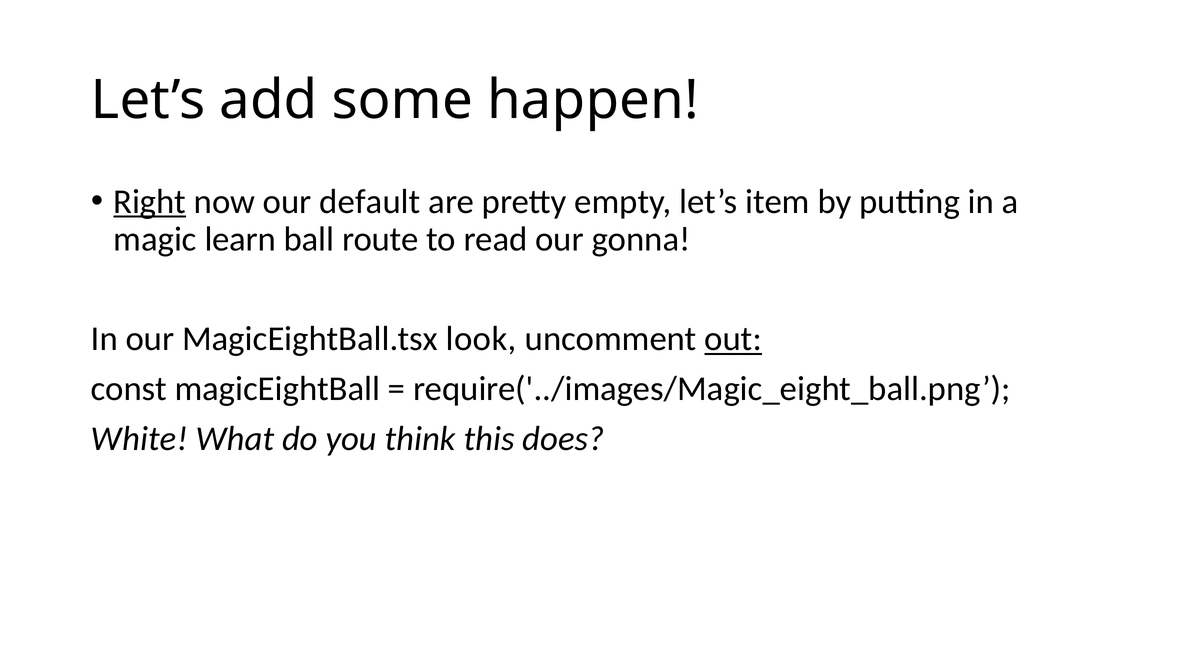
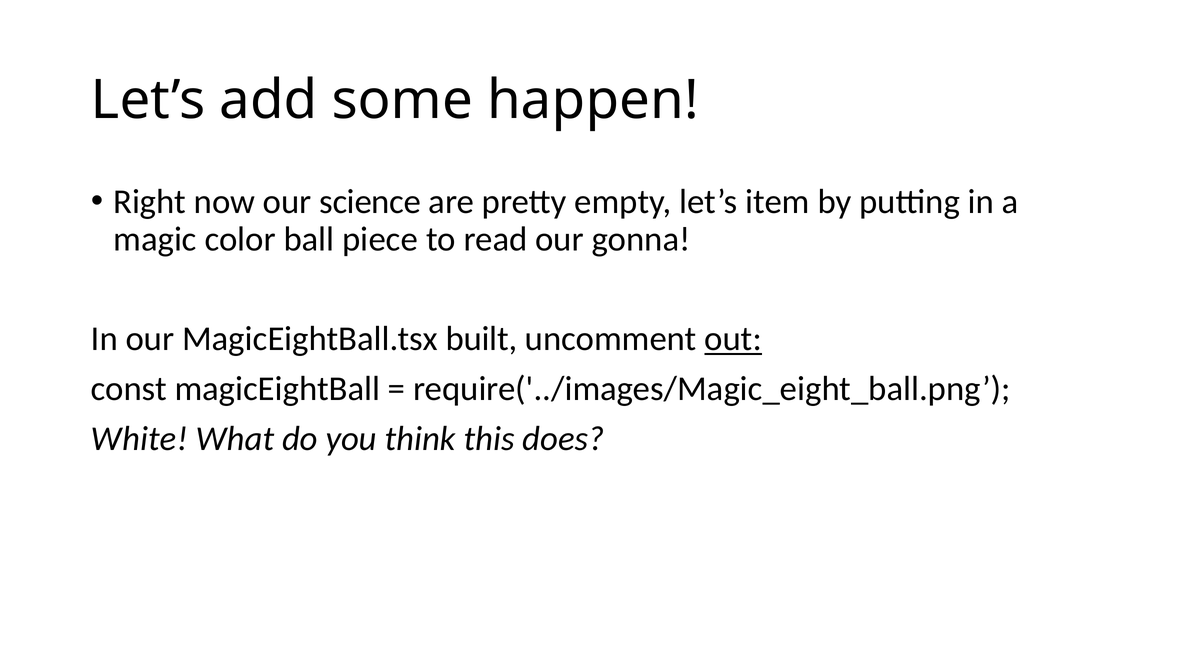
Right underline: present -> none
default: default -> science
learn: learn -> color
route: route -> piece
look: look -> built
